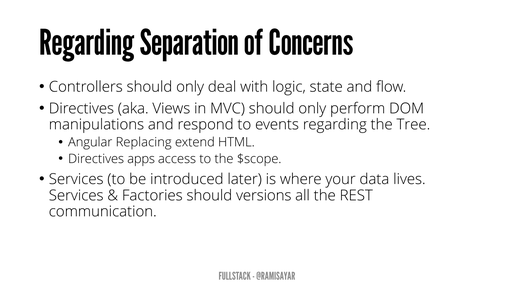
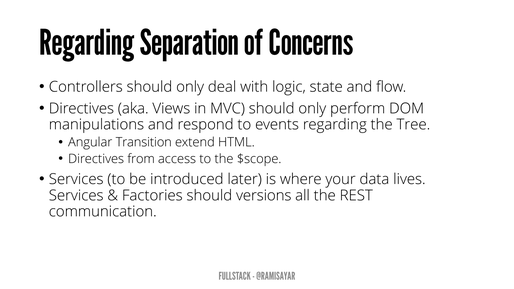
Replacing: Replacing -> Transition
apps: apps -> from
